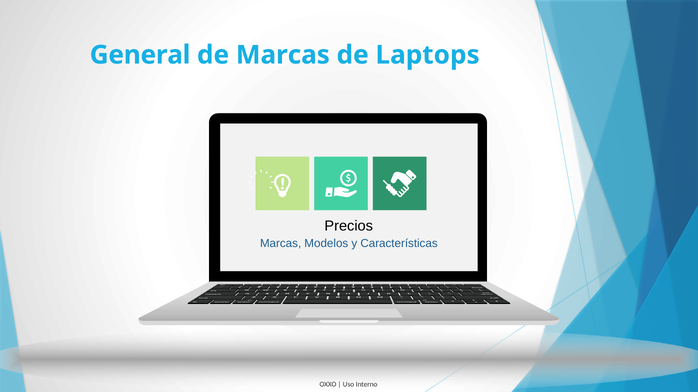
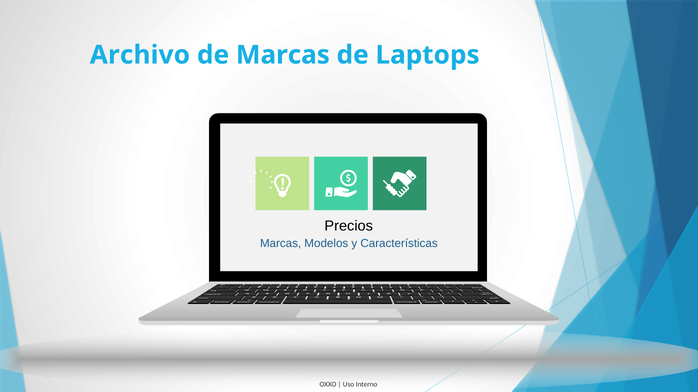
General: General -> Archivo
